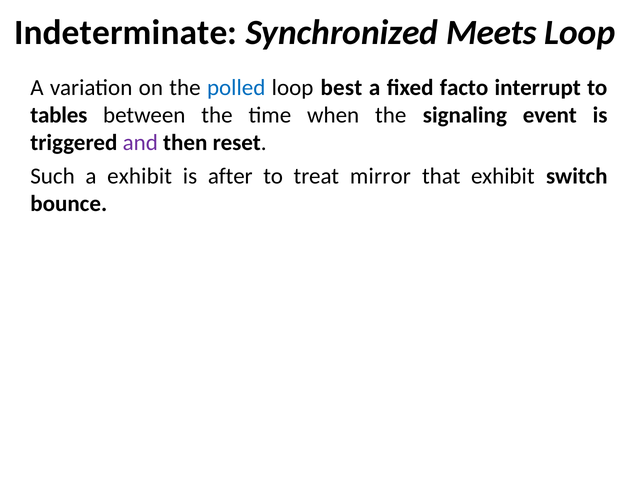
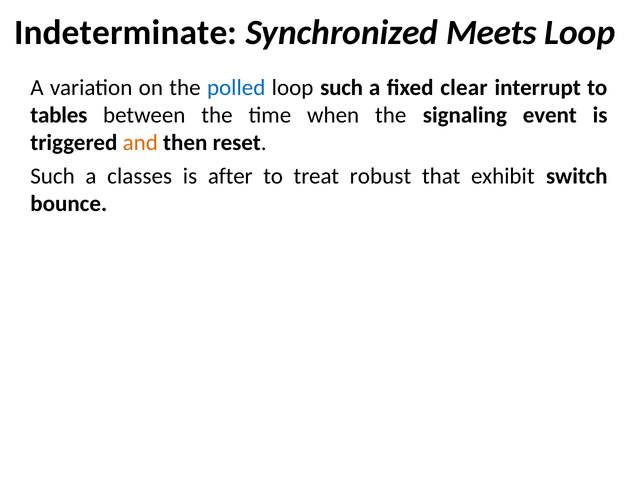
loop best: best -> such
facto: facto -> clear
and at (140, 143) colour: purple -> orange
a exhibit: exhibit -> classes
mirror: mirror -> robust
